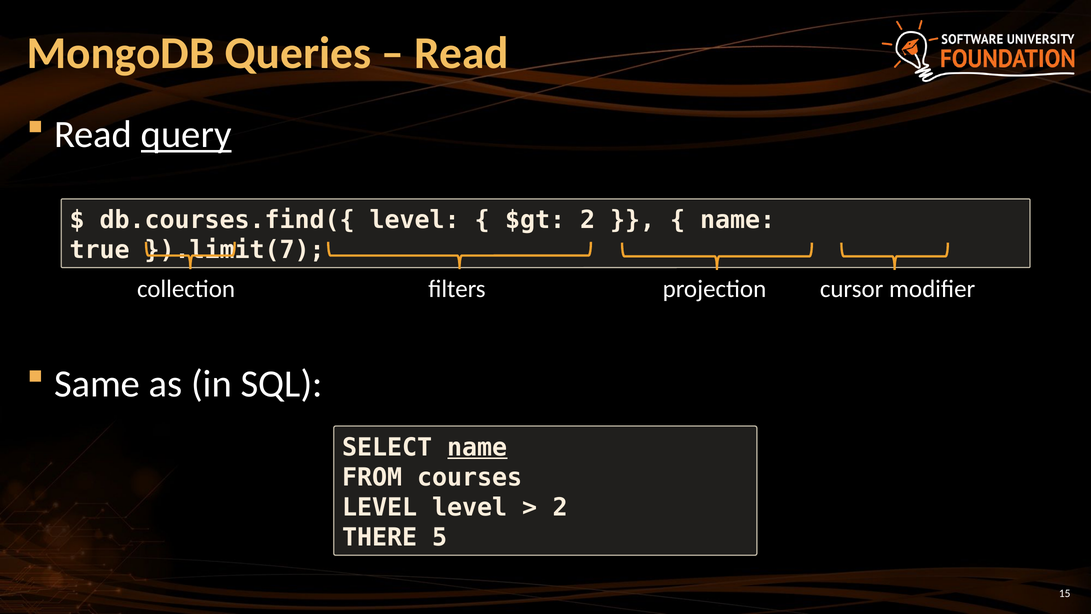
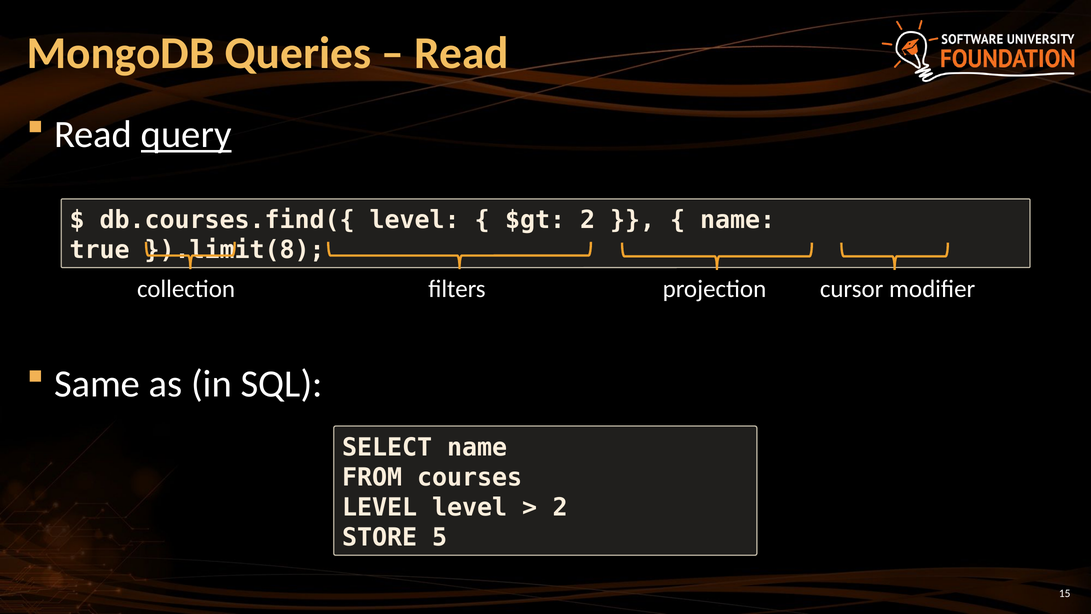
}).limit(7: }).limit(7 -> }).limit(8
name at (477, 447) underline: present -> none
THERE: THERE -> STORE
